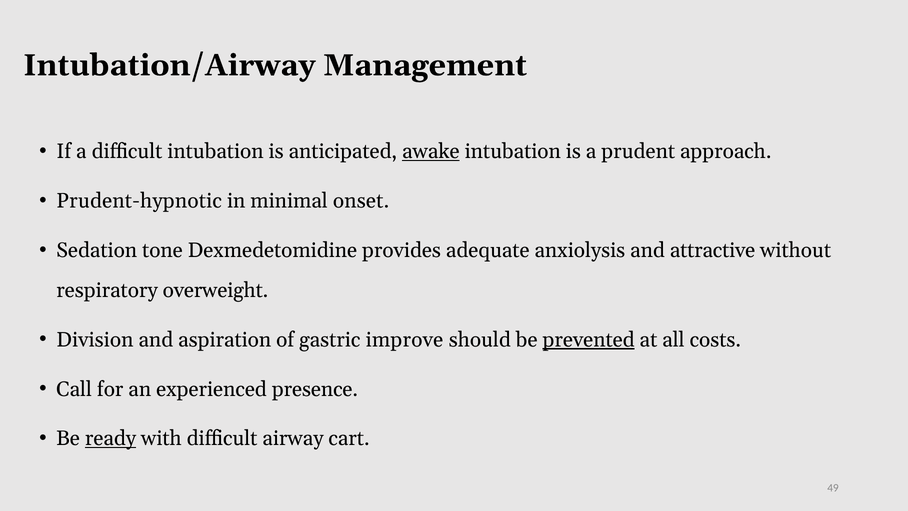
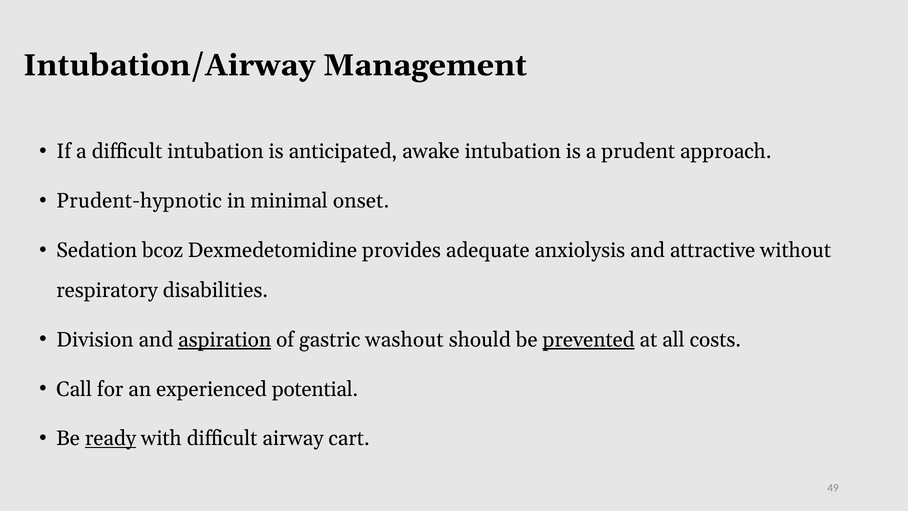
awake underline: present -> none
tone: tone -> bcoz
overweight: overweight -> disabilities
aspiration underline: none -> present
improve: improve -> washout
presence: presence -> potential
